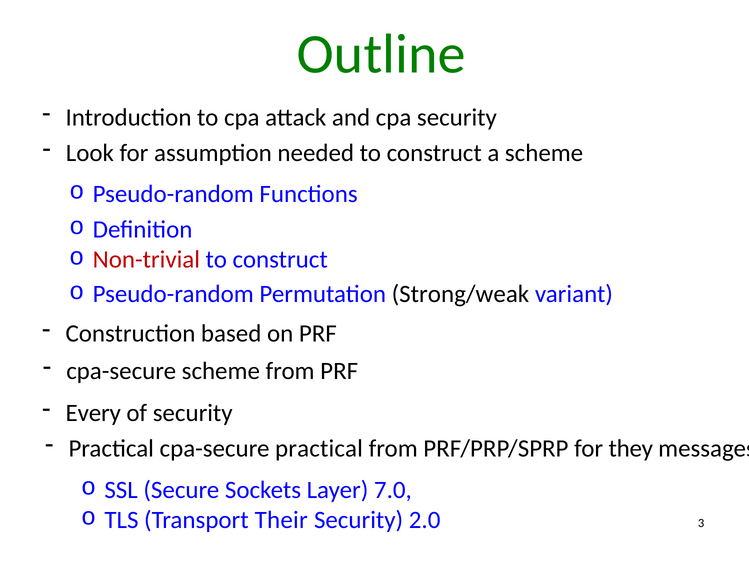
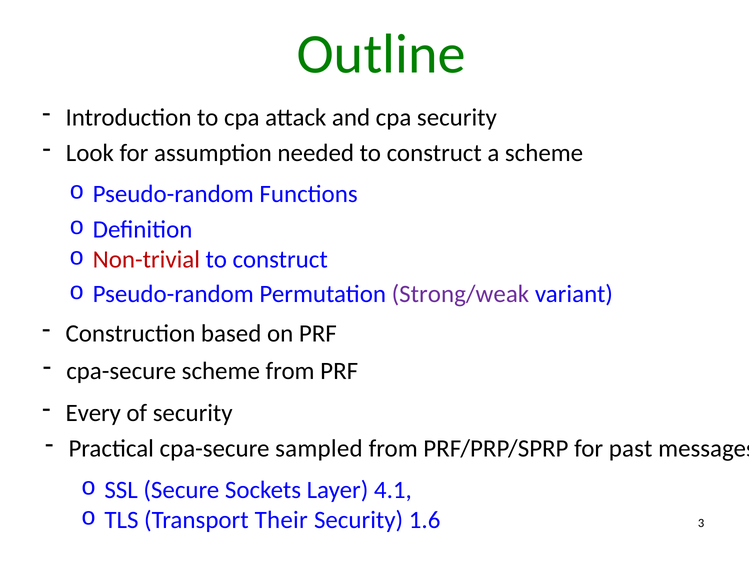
Strong/weak colour: black -> purple
cpa-secure practical: practical -> sampled
they: they -> past
7.0: 7.0 -> 4.1
2.0: 2.0 -> 1.6
